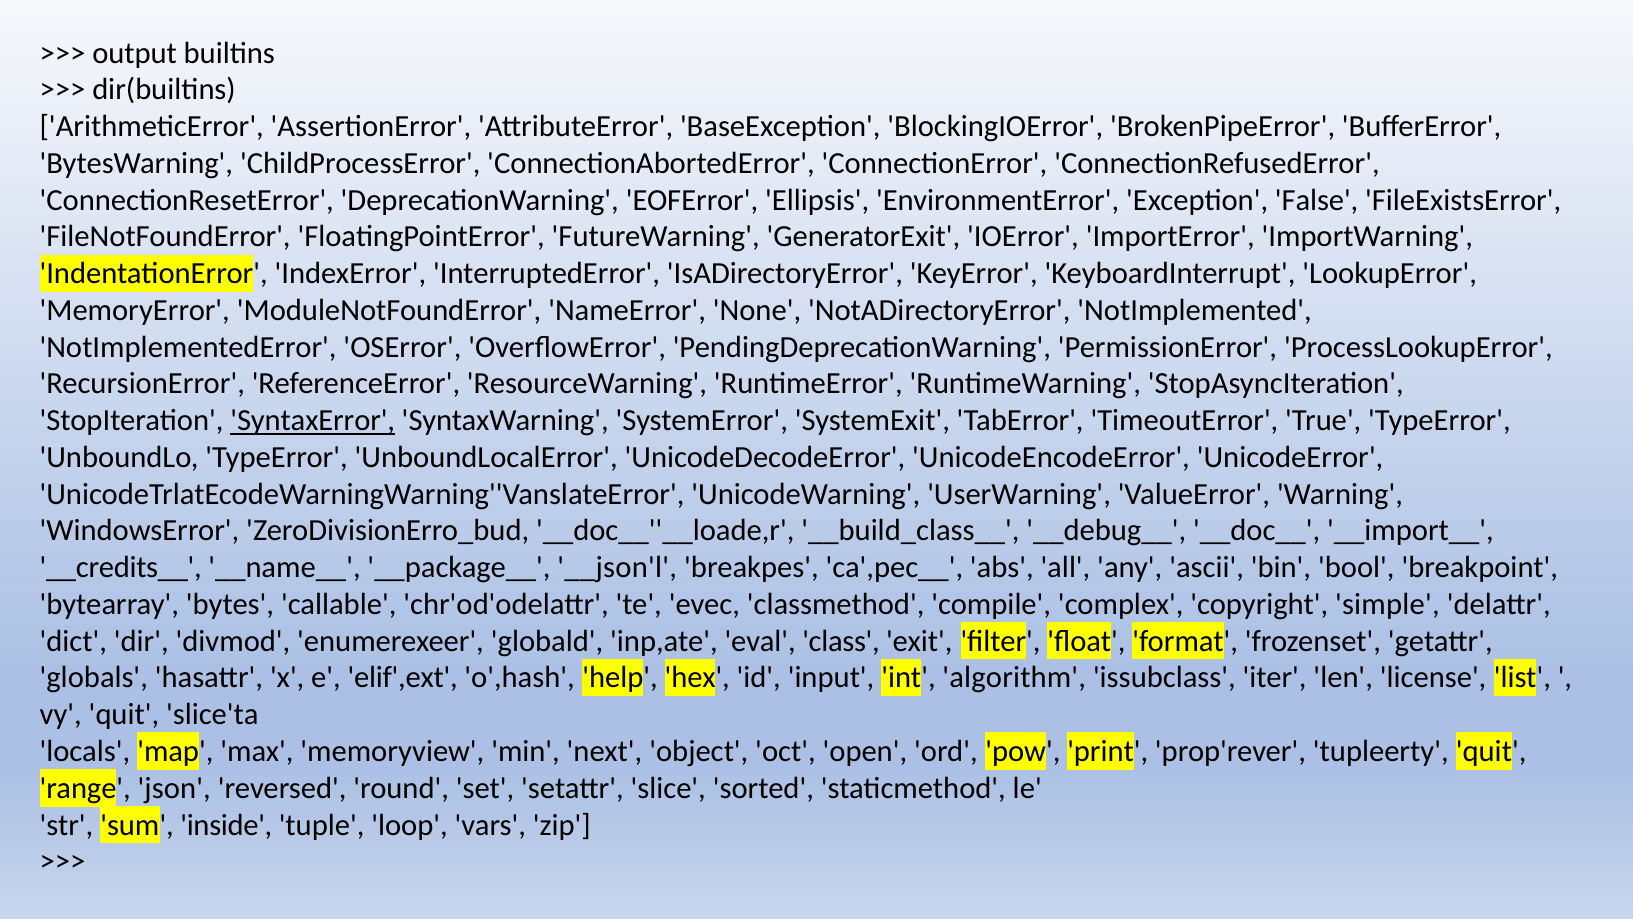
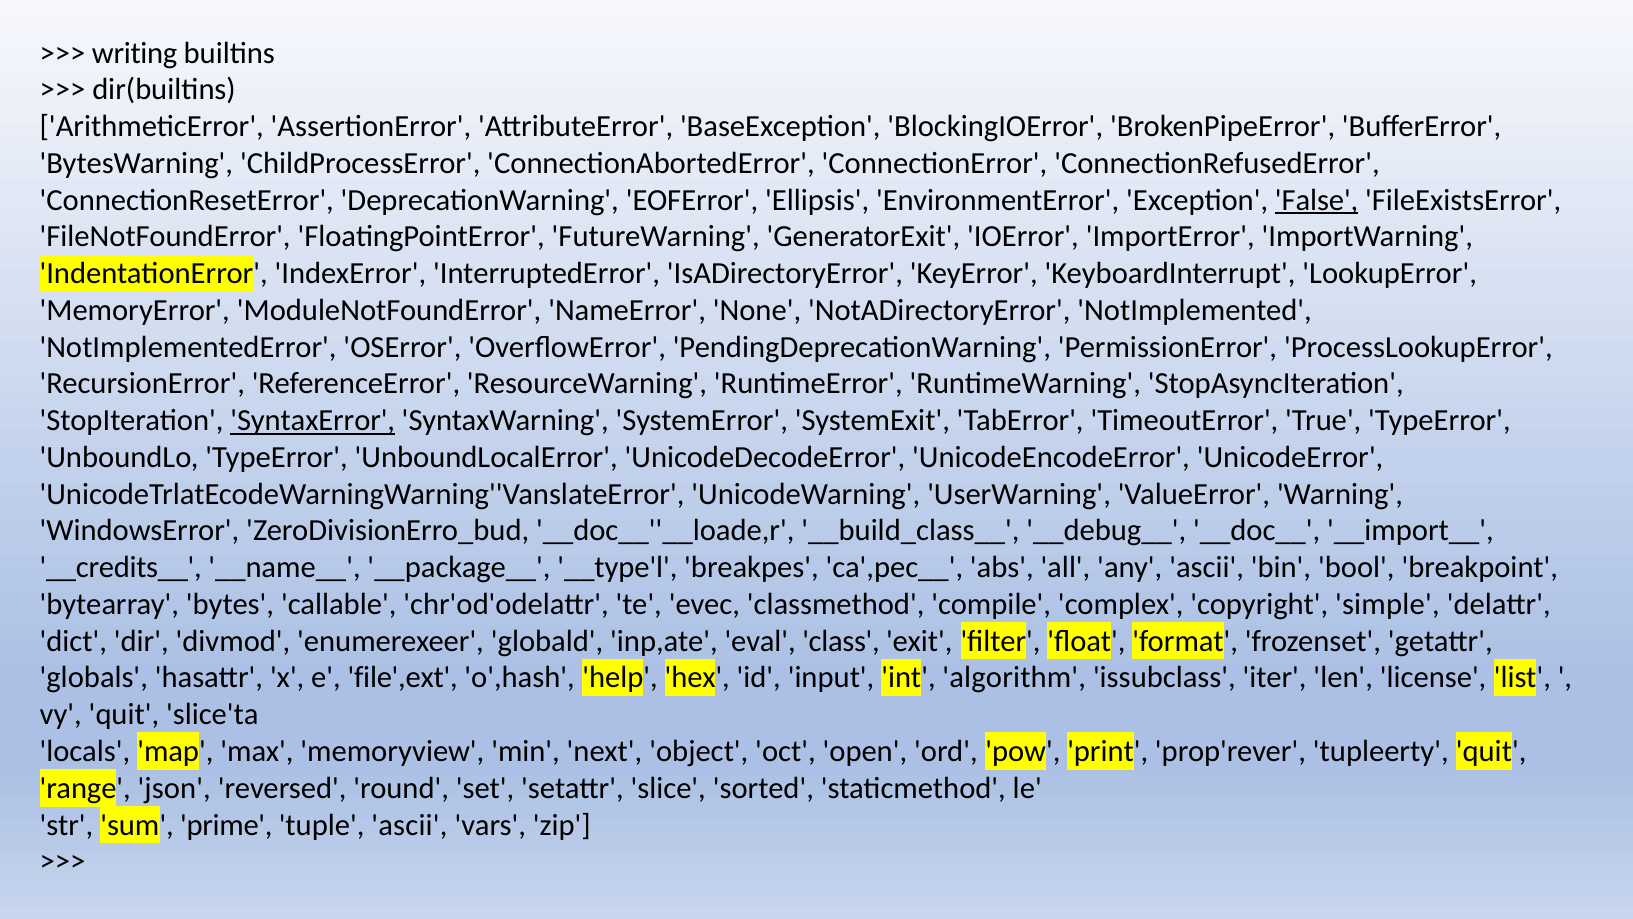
output: output -> writing
False underline: none -> present
__json'l: __json'l -> __type'l
elif',ext: elif',ext -> file',ext
inside: inside -> prime
tuple loop: loop -> ascii
